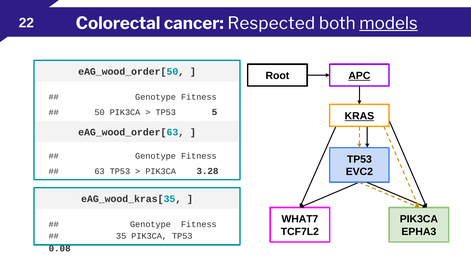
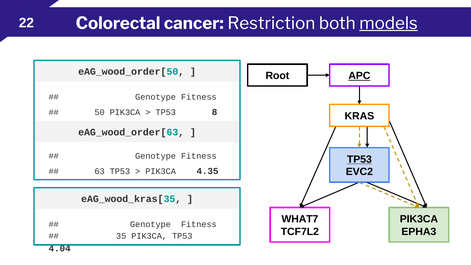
Respected: Respected -> Restriction
5: 5 -> 8
KRAS underline: present -> none
TP53 at (359, 159) underline: none -> present
3.28: 3.28 -> 4.35
0.08: 0.08 -> 4.04
